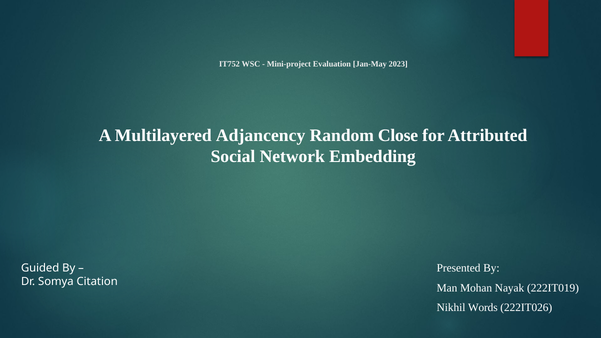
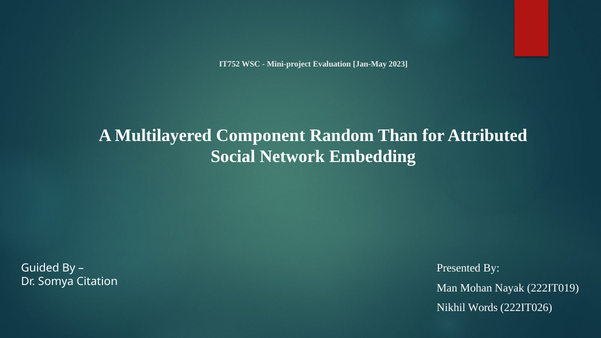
Adjancency: Adjancency -> Component
Close: Close -> Than
